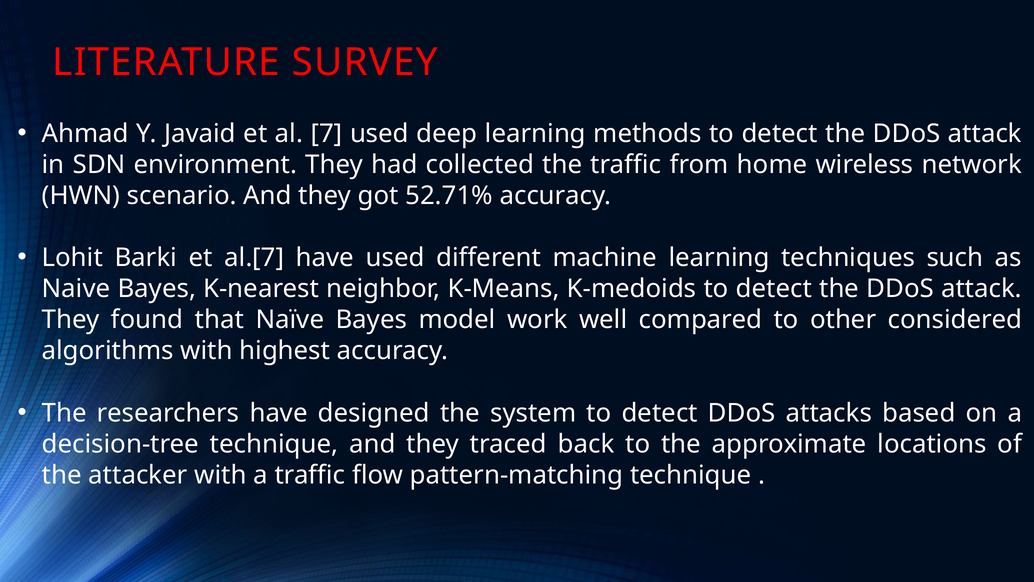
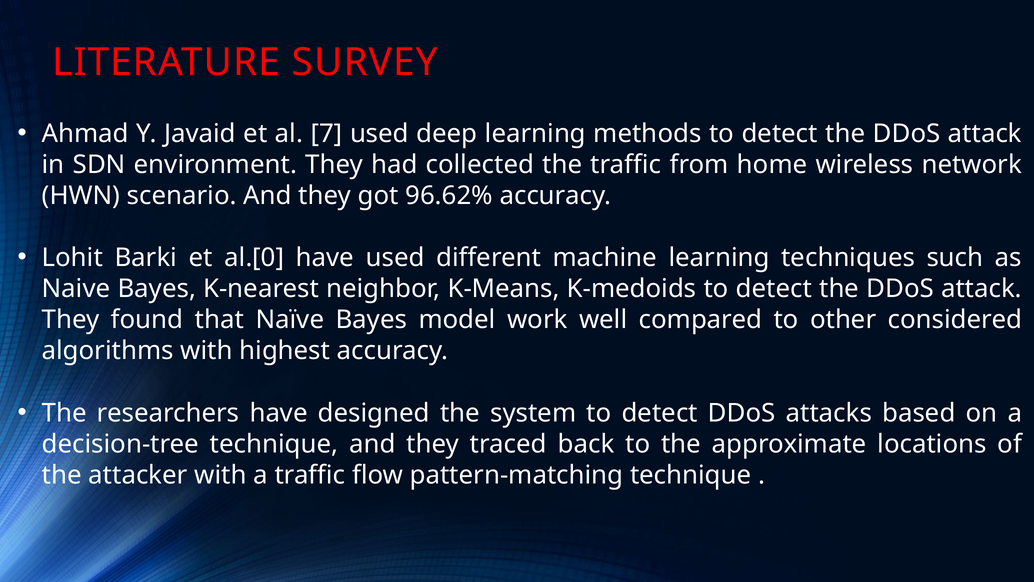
52.71%: 52.71% -> 96.62%
al.[7: al.[7 -> al.[0
